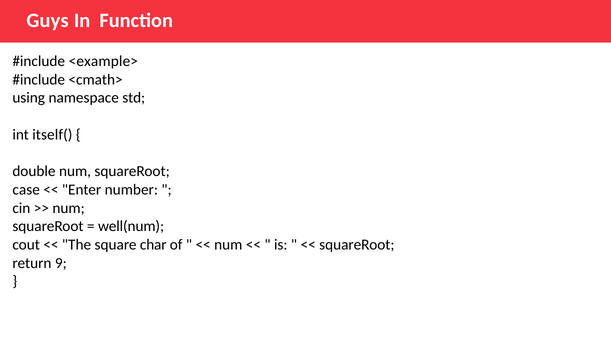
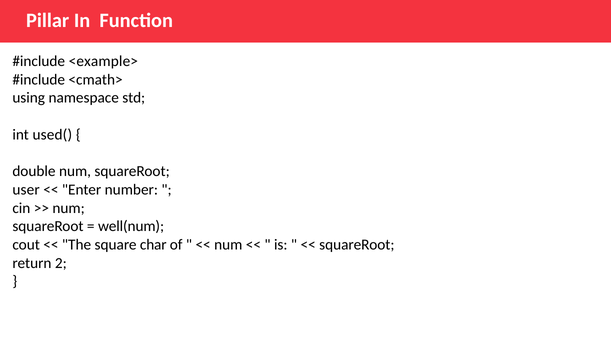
Guys: Guys -> Pillar
itself(: itself( -> used(
case: case -> user
9: 9 -> 2
